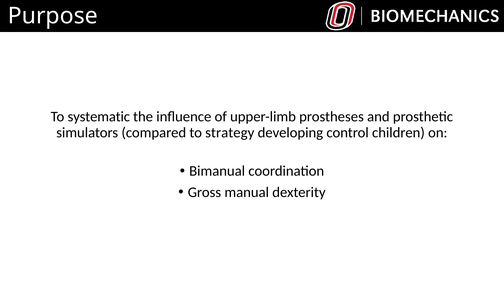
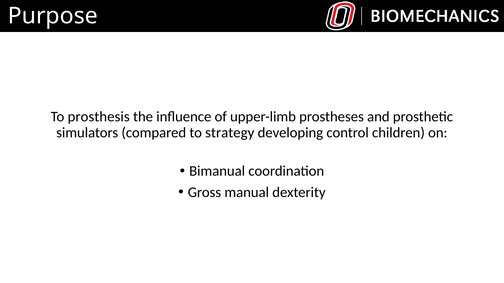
systematic: systematic -> prosthesis
